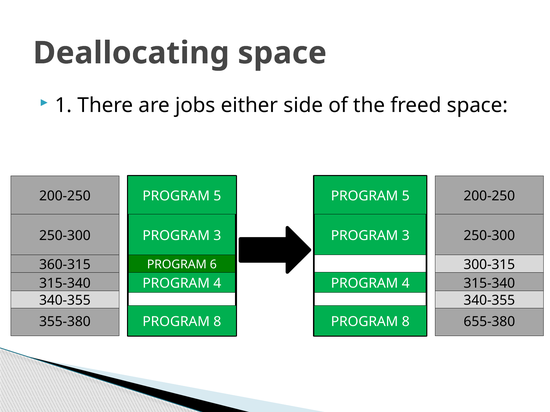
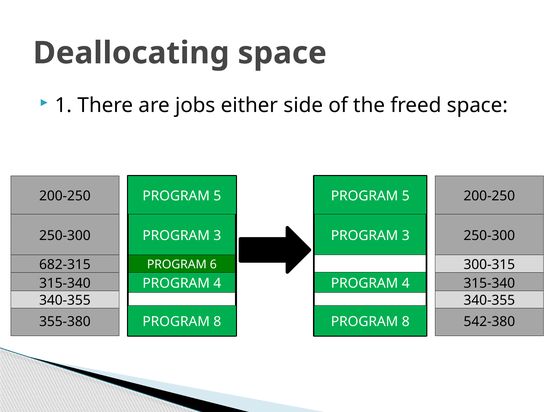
360-315: 360-315 -> 682-315
655-380: 655-380 -> 542-380
